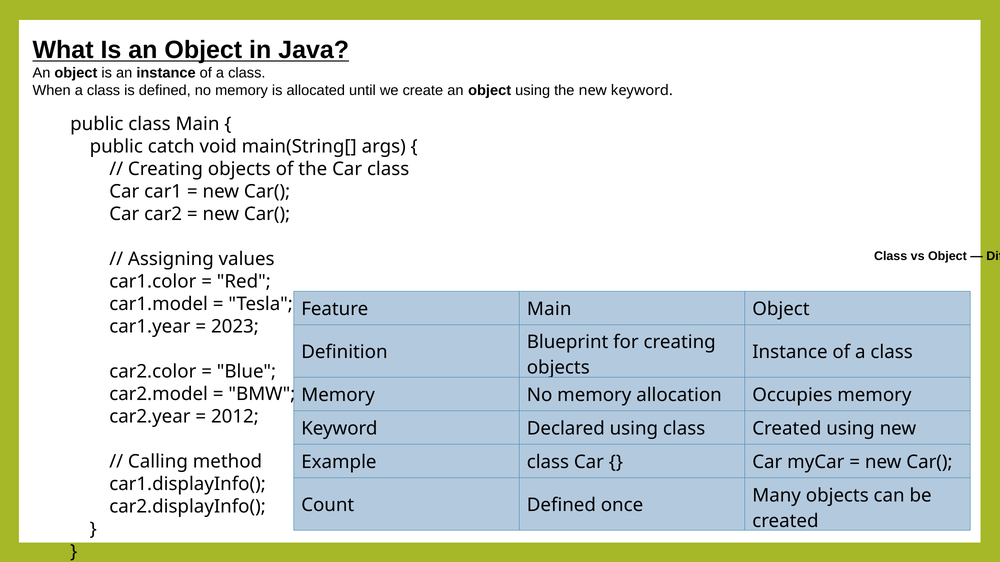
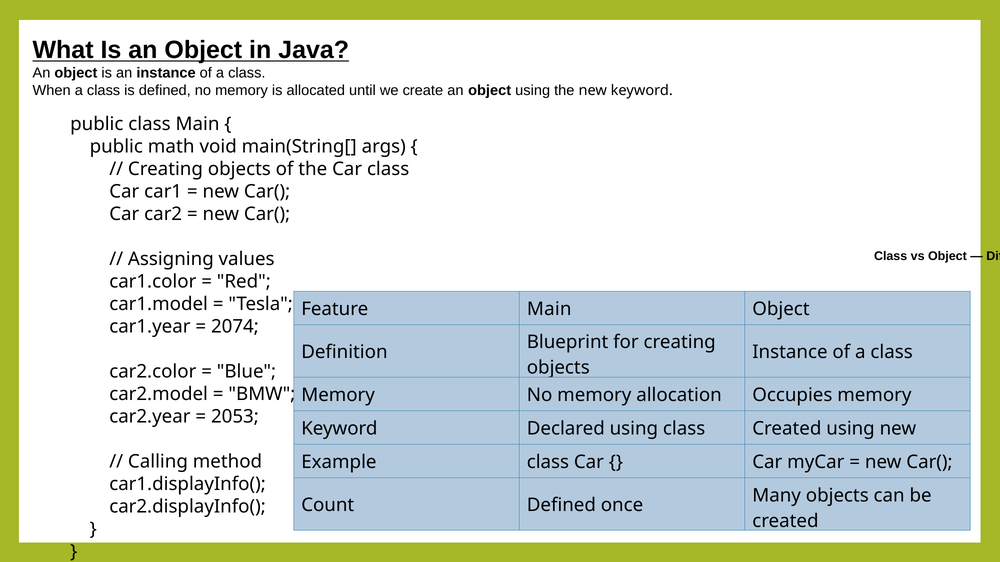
catch: catch -> math
2023: 2023 -> 2074
2012: 2012 -> 2053
